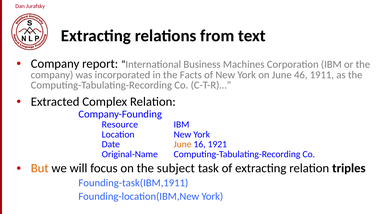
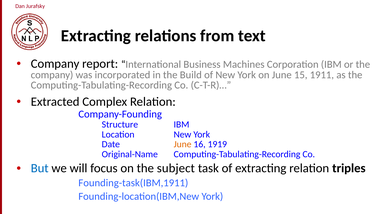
Facts: Facts -> Build
46: 46 -> 15
Resource: Resource -> Structure
1921: 1921 -> 1919
But colour: orange -> blue
